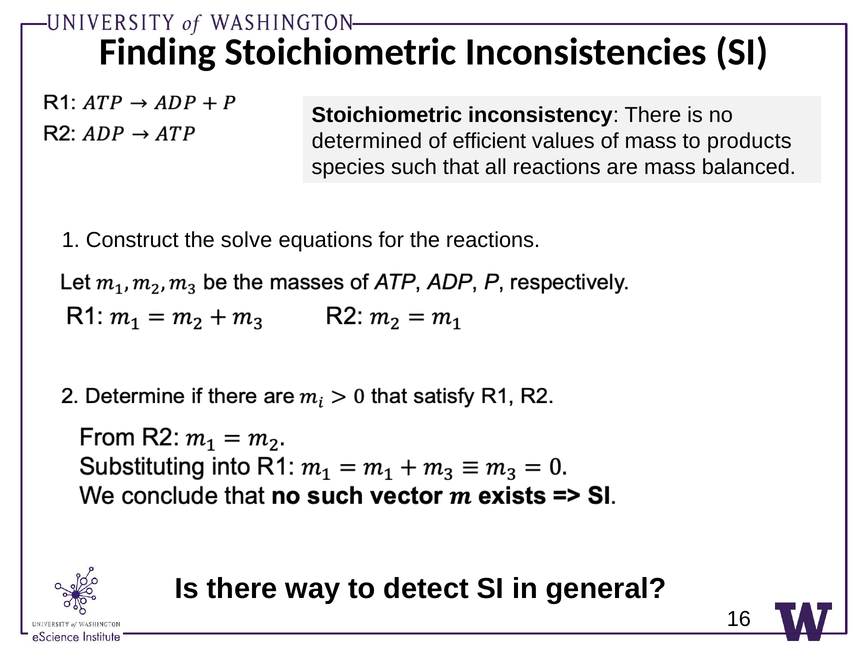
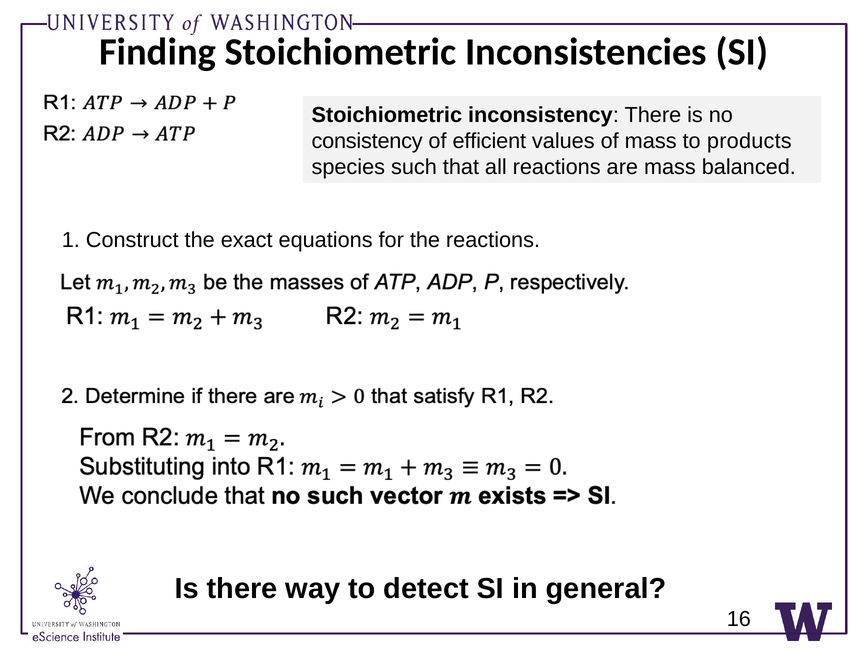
determined: determined -> consistency
solve: solve -> exact
